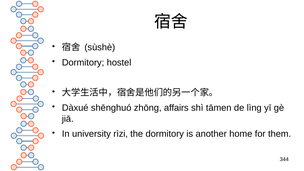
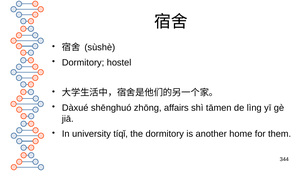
rìzi: rìzi -> tíqǐ
